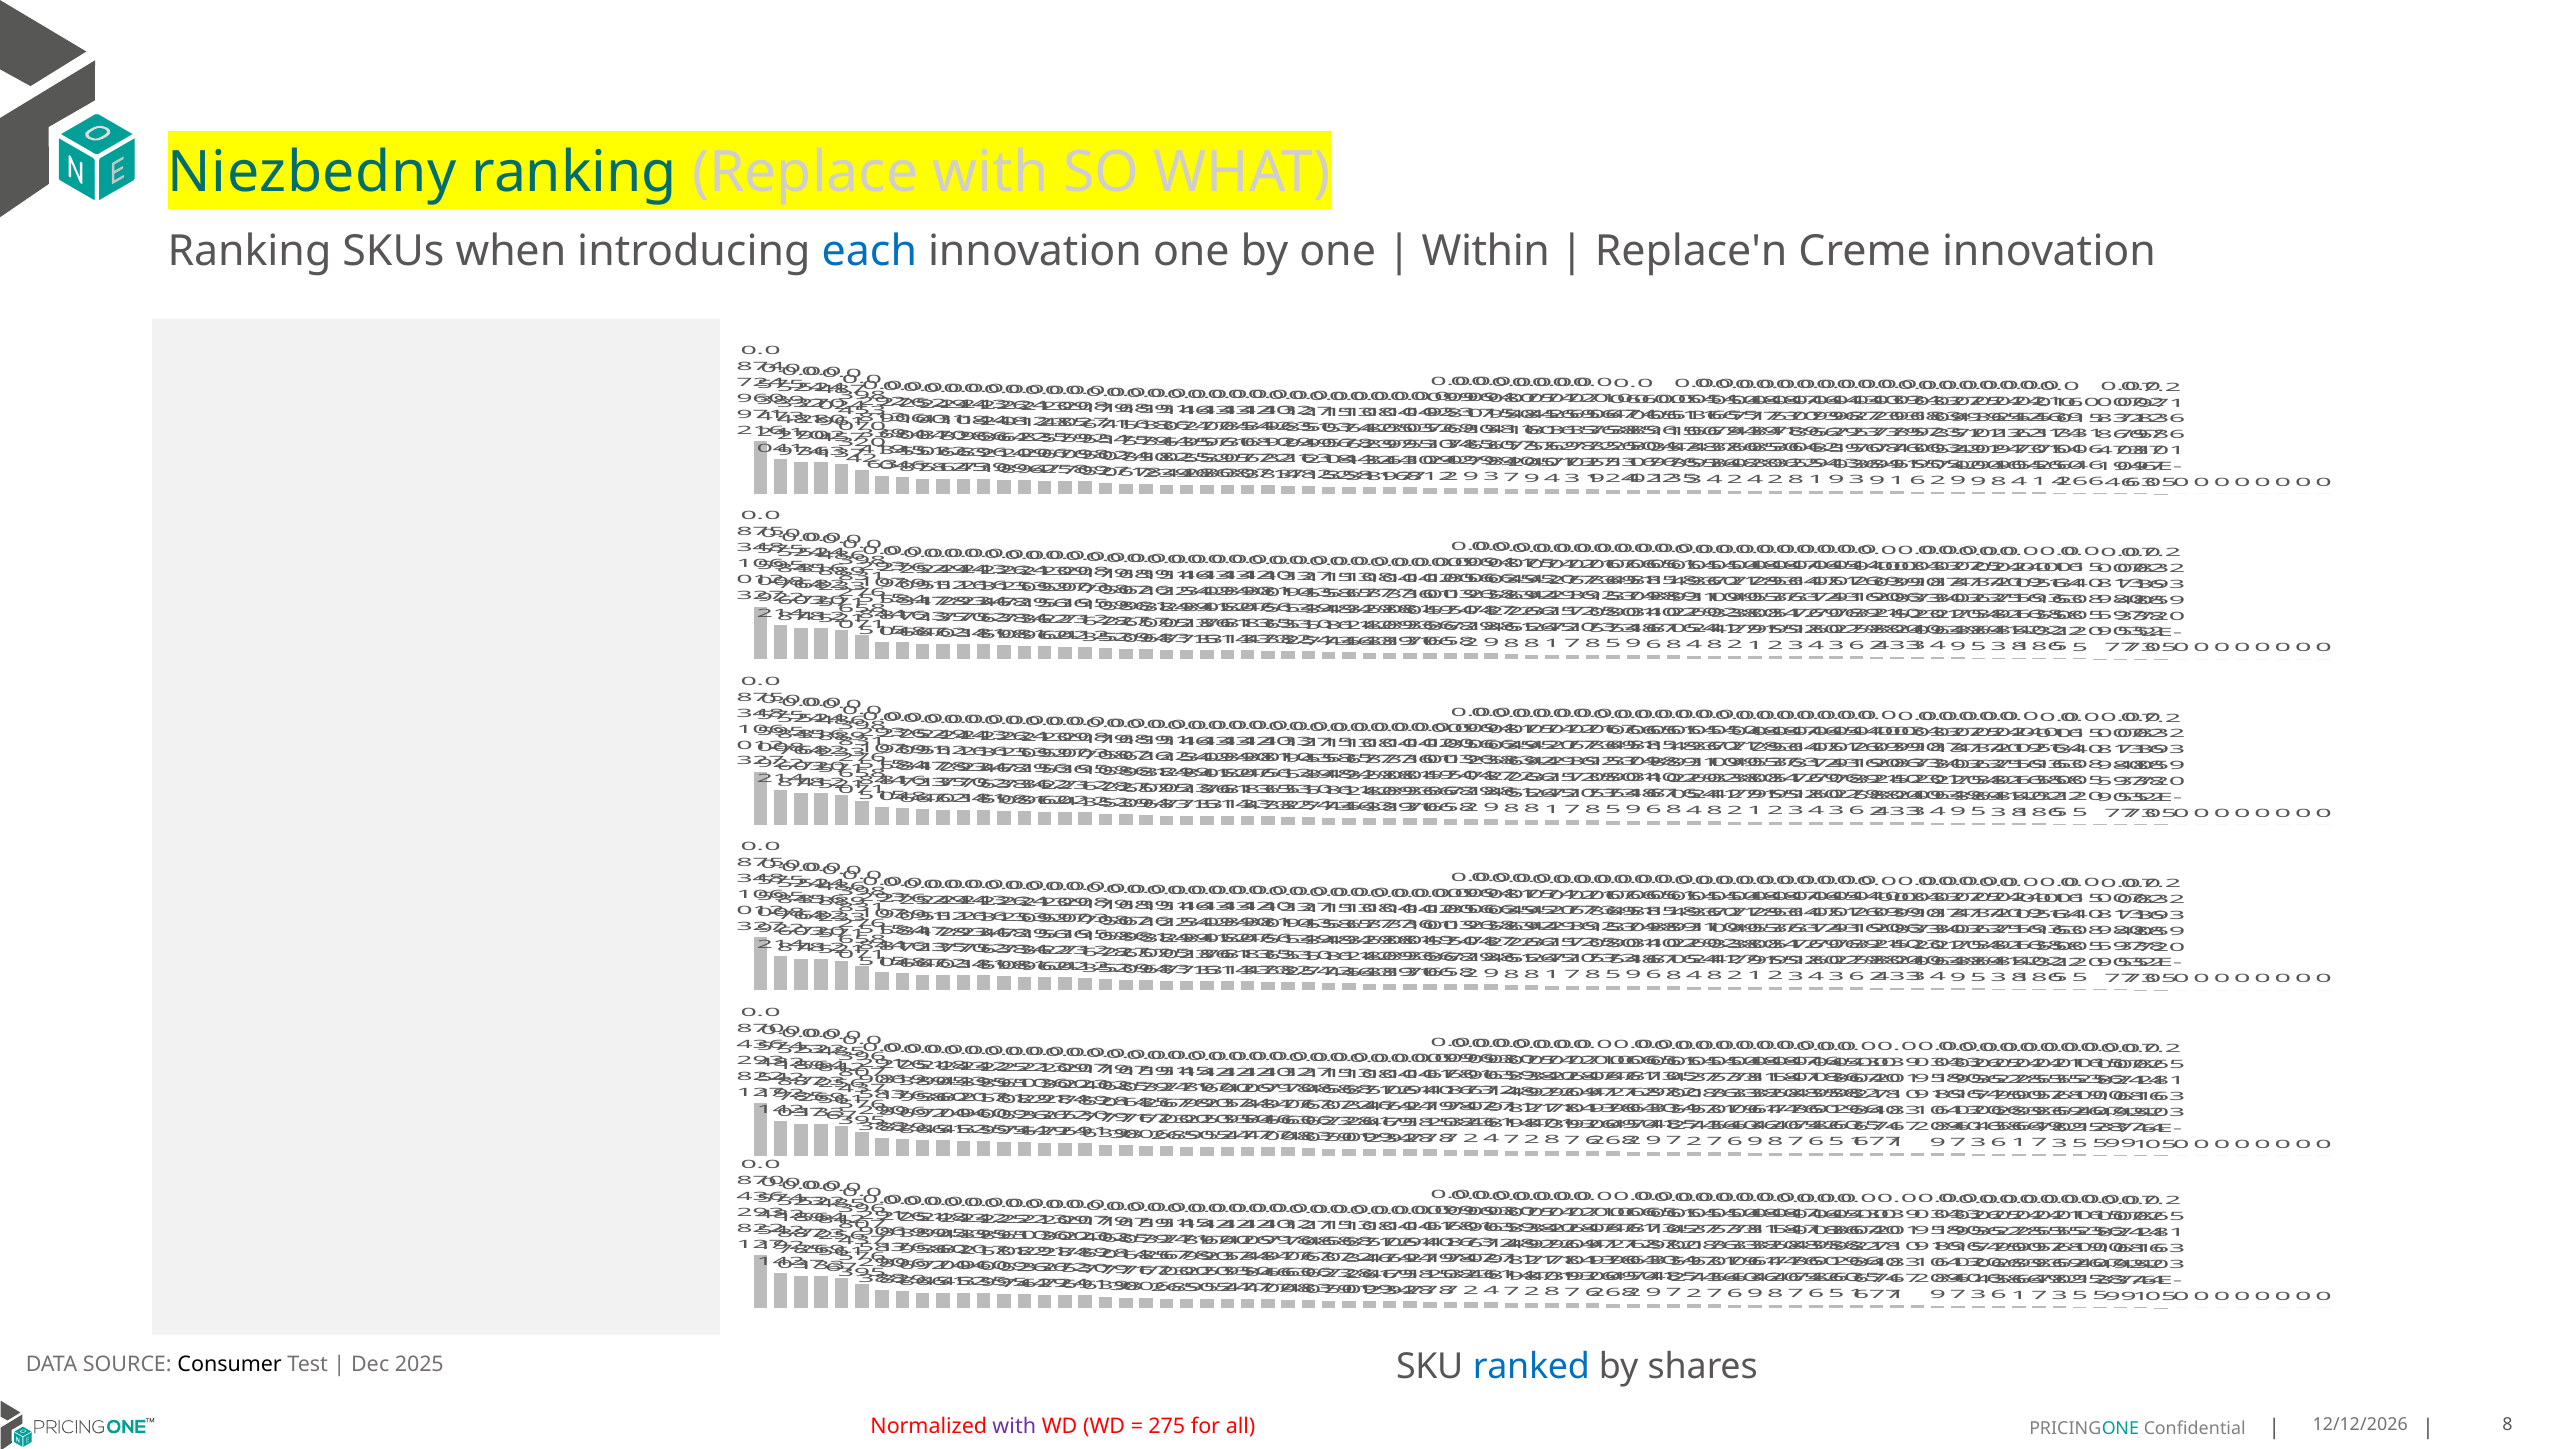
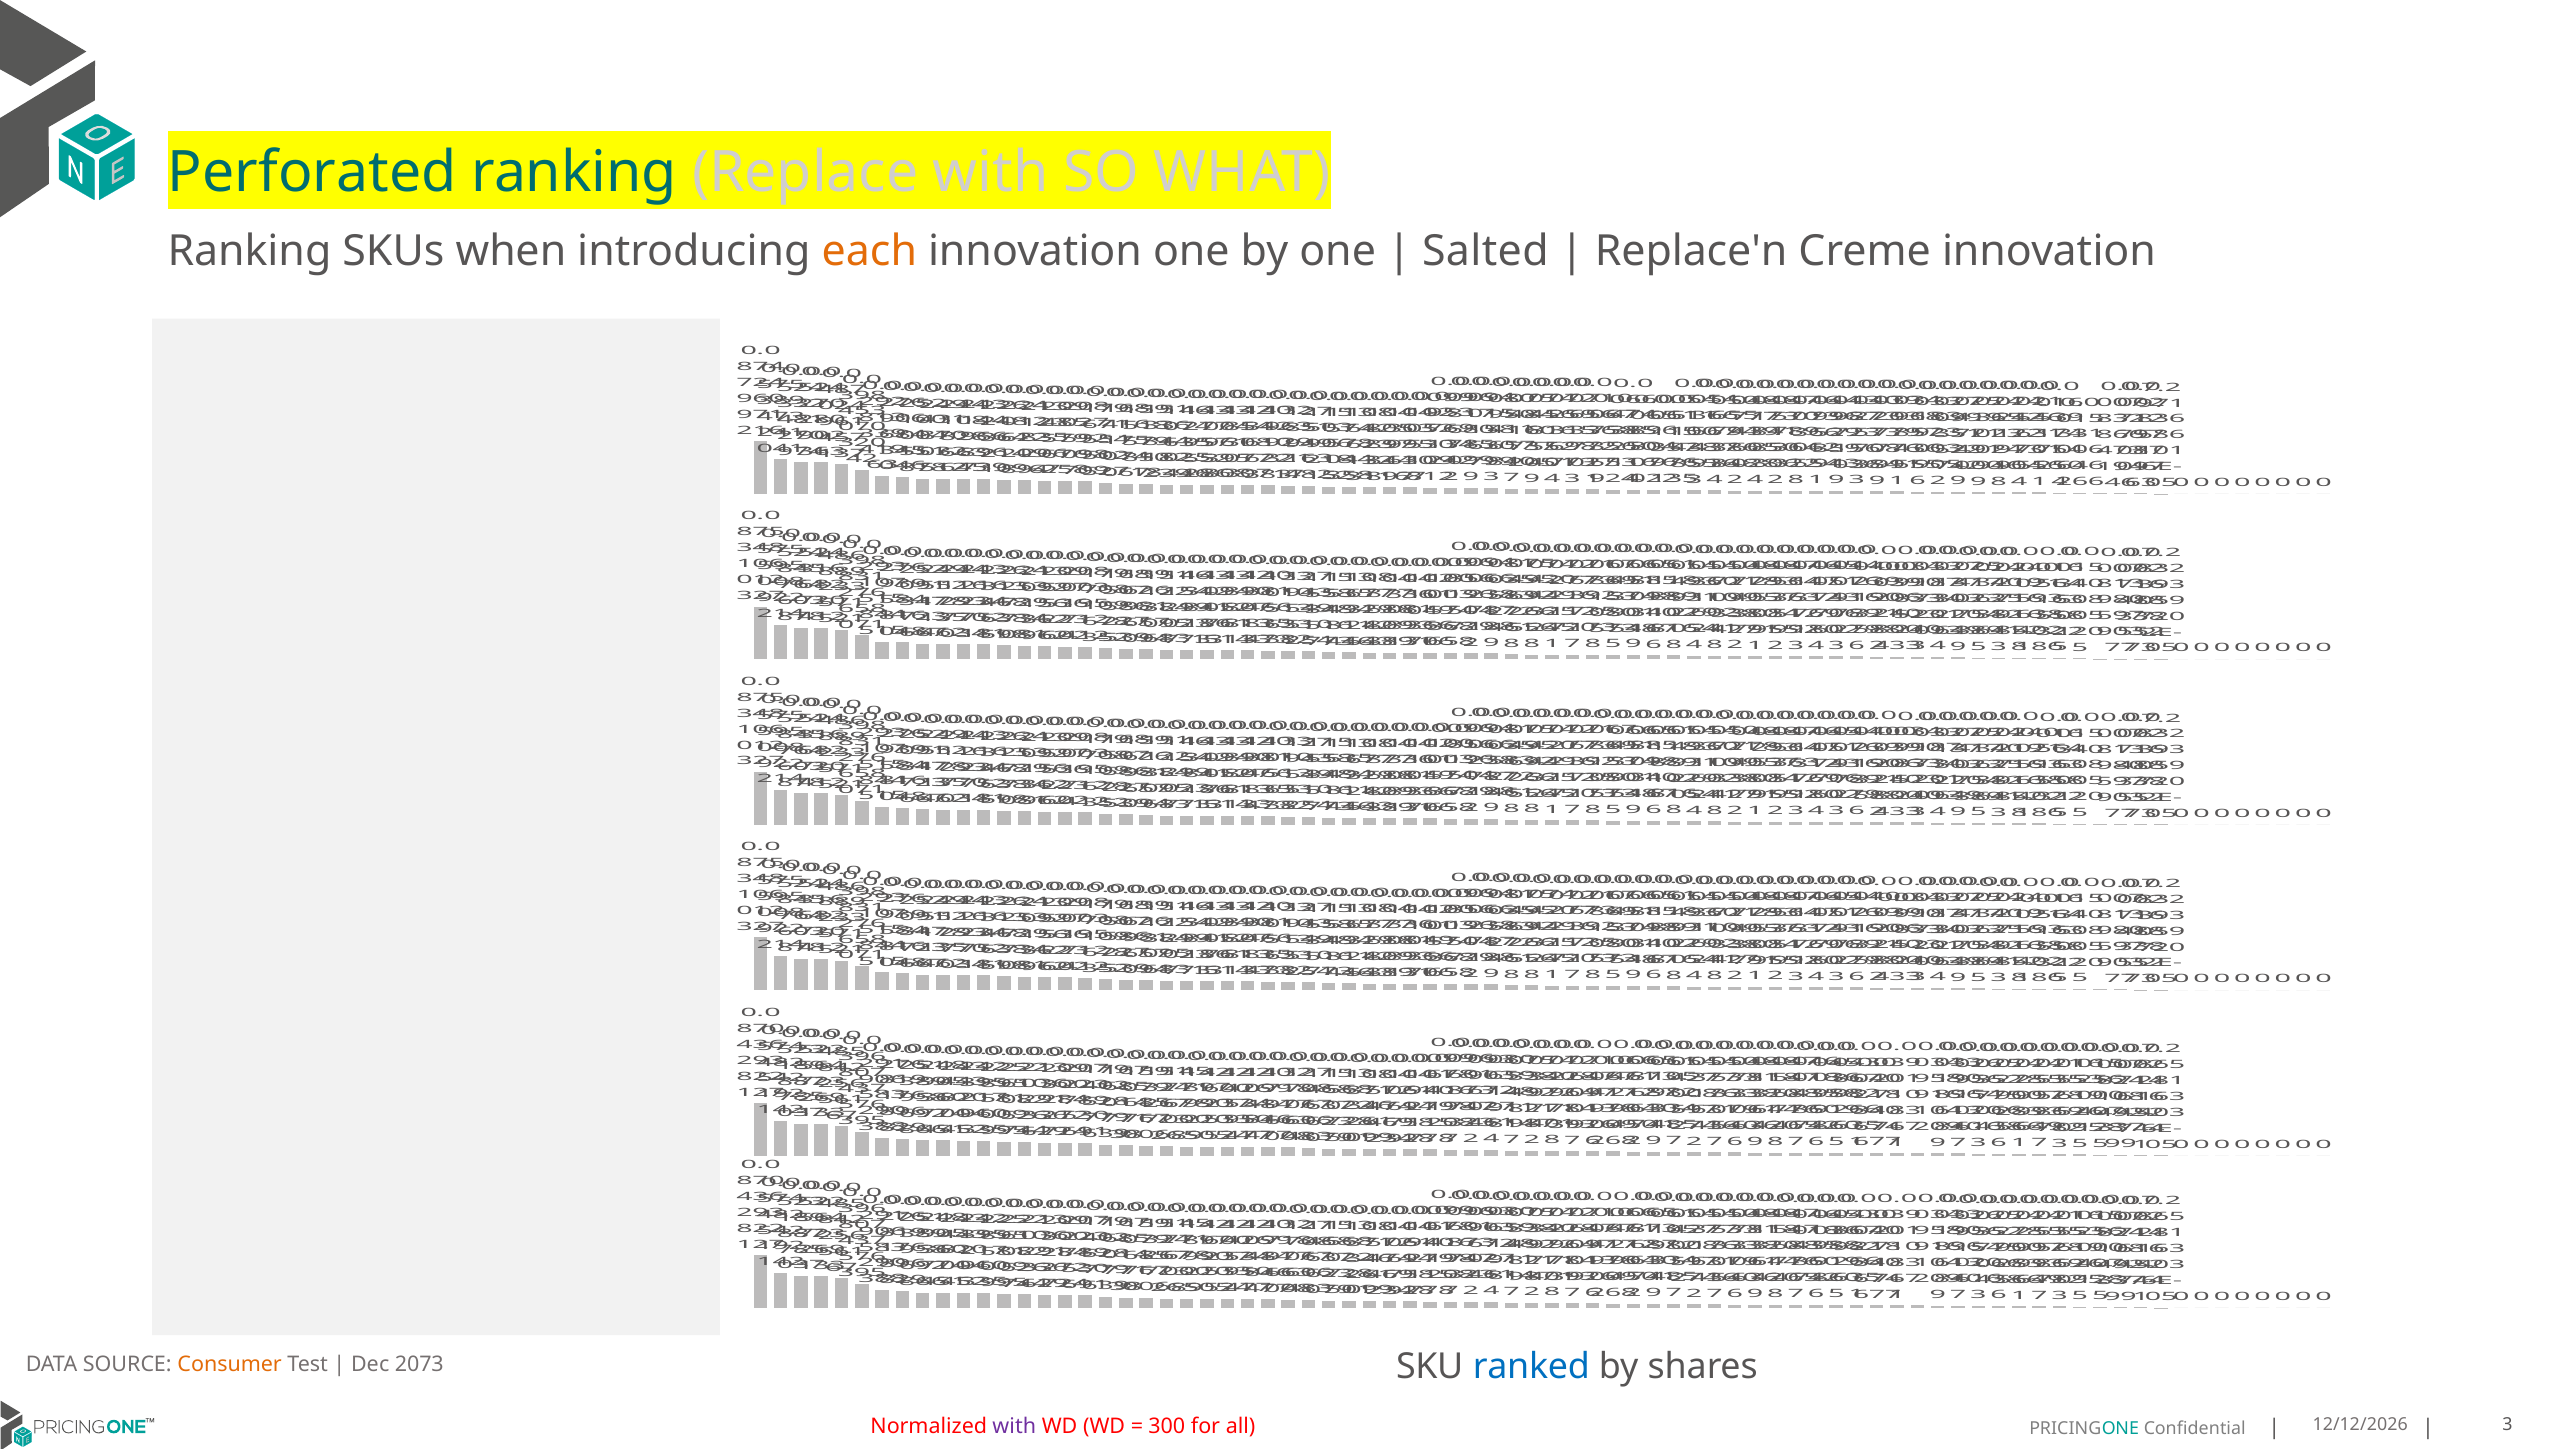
Niezbedny: Niezbedny -> Perforated
each colour: blue -> orange
Within: Within -> Salted
Consumer colour: black -> orange
2025: 2025 -> 2073
275 at (1167, 1426): 275 -> 300
all 8: 8 -> 3
